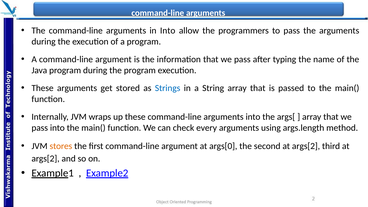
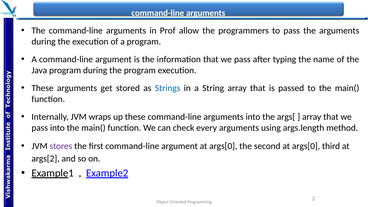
in Into: Into -> Prof
stores colour: orange -> purple
second at args[2: args[2 -> args[0
